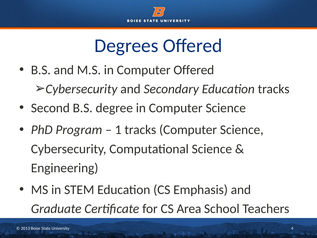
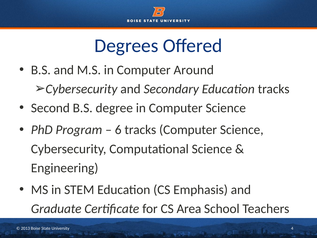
Computer Offered: Offered -> Around
1: 1 -> 6
